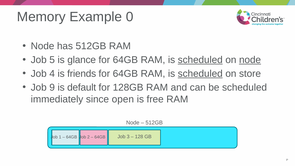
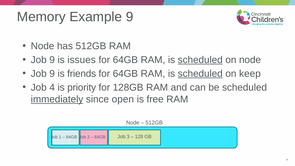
Example 0: 0 -> 9
5 at (52, 60): 5 -> 9
glance: glance -> issues
node at (250, 60) underline: present -> none
4 at (52, 74): 4 -> 9
store: store -> keep
9: 9 -> 4
default: default -> priority
immediately underline: none -> present
